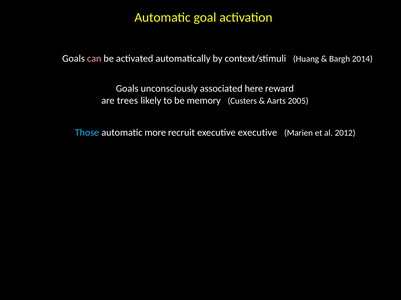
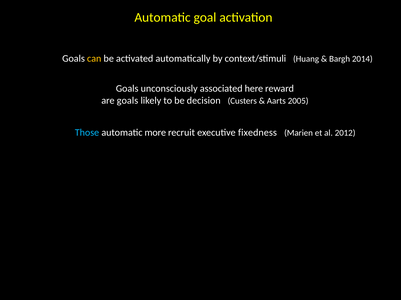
can colour: pink -> yellow
are trees: trees -> goals
memory: memory -> decision
executive executive: executive -> fixedness
